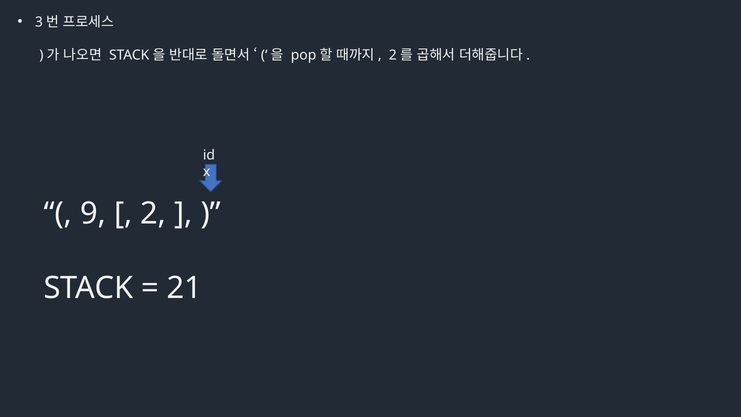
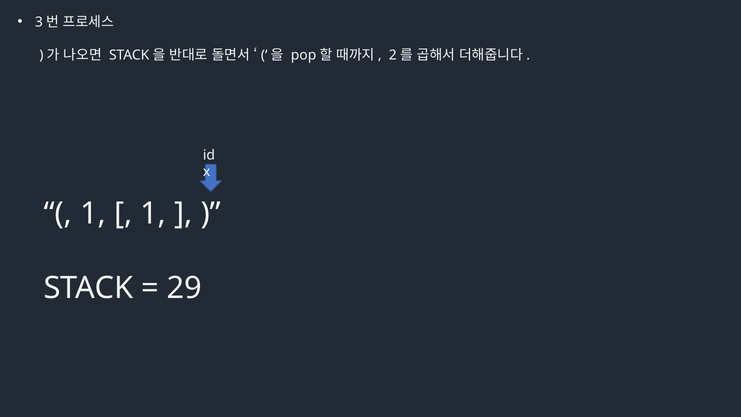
9 at (93, 214): 9 -> 1
2 at (153, 214): 2 -> 1
21: 21 -> 29
